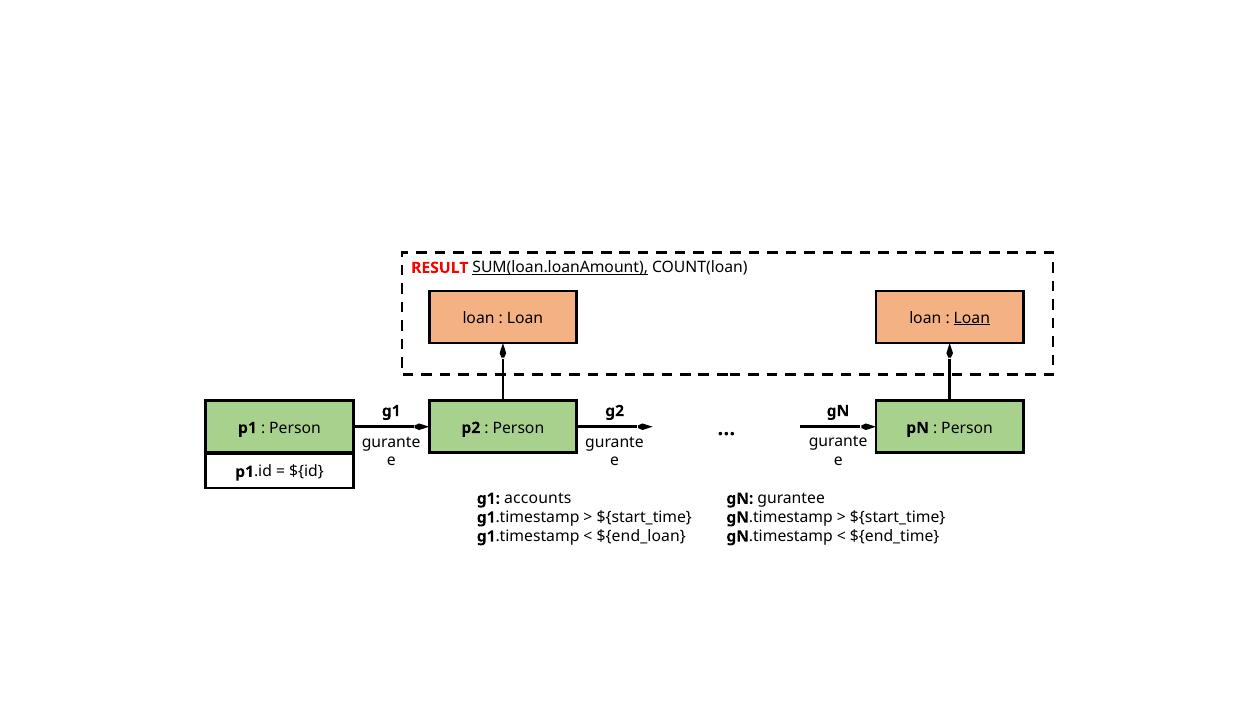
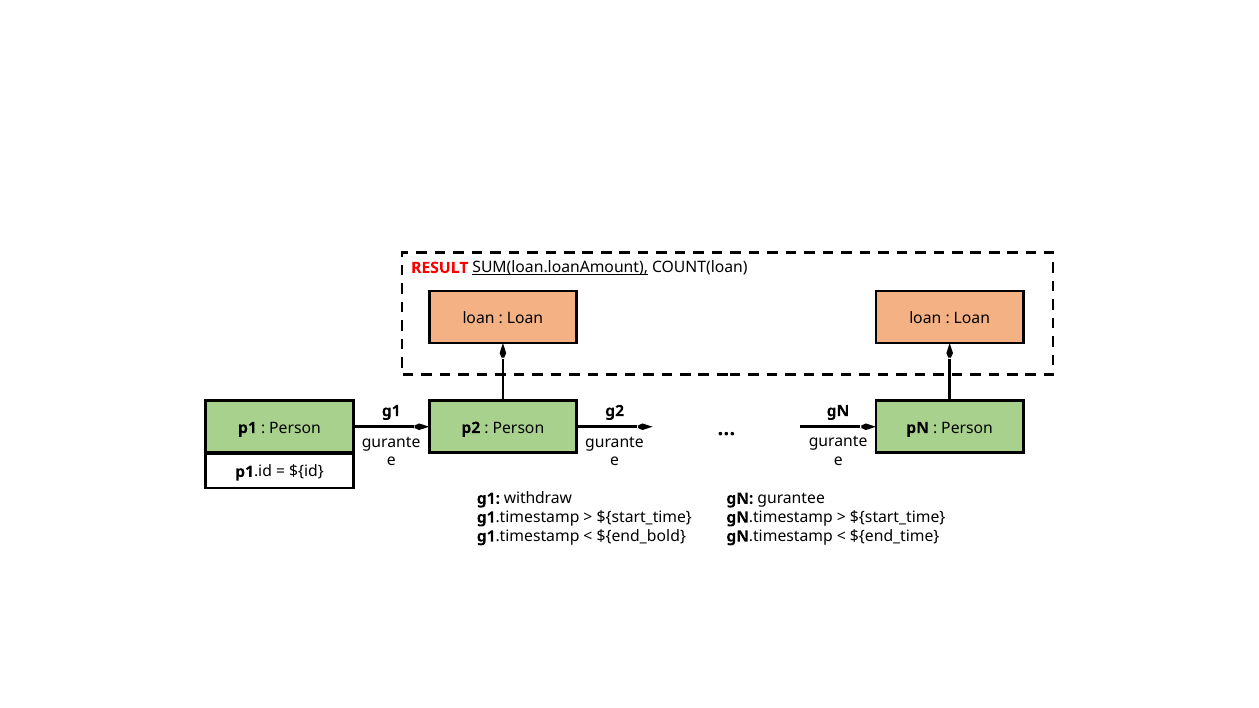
Loan at (972, 318) underline: present -> none
accounts: accounts -> withdraw
${end_loan: ${end_loan -> ${end_bold
